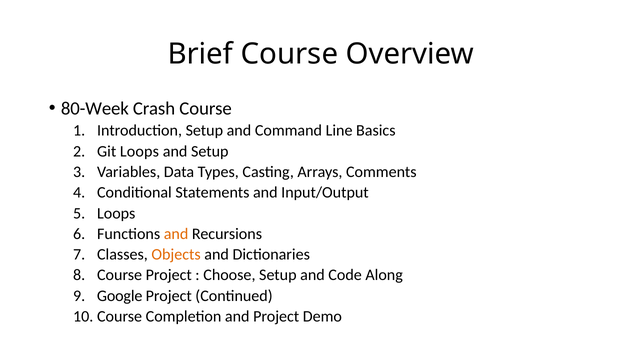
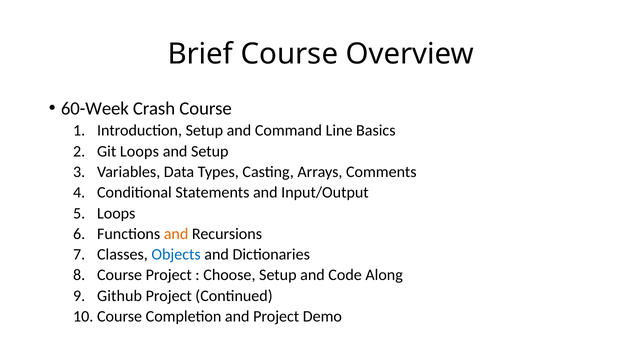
80-Week: 80-Week -> 60-Week
Objects colour: orange -> blue
Google: Google -> Github
